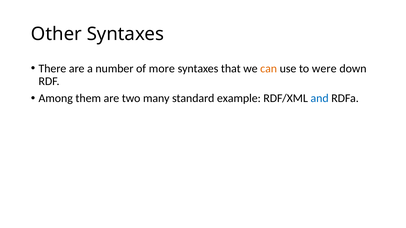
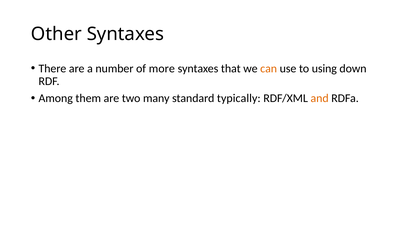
were: were -> using
example: example -> typically
and colour: blue -> orange
